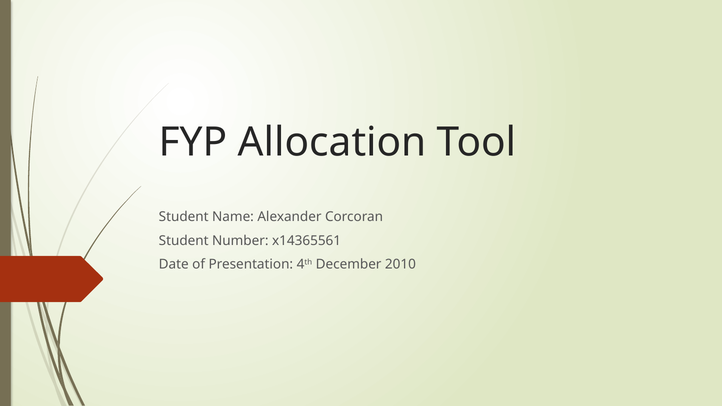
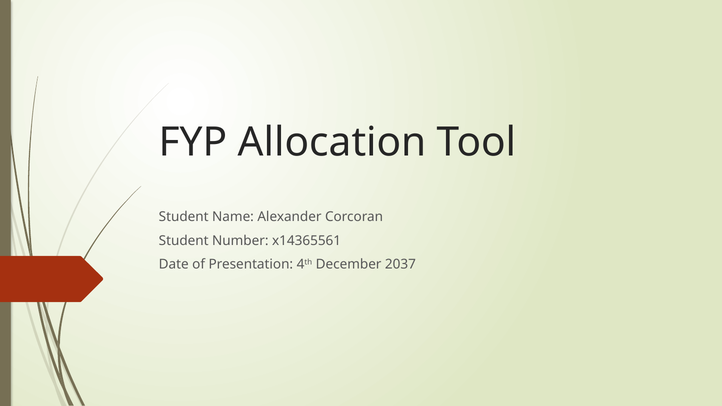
2010: 2010 -> 2037
